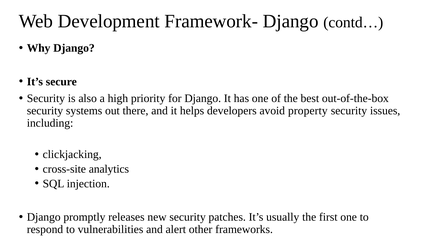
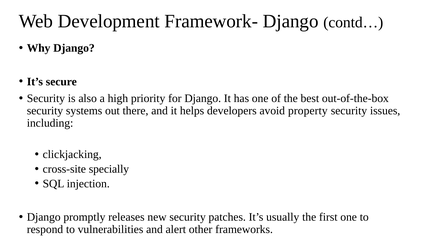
analytics: analytics -> specially
